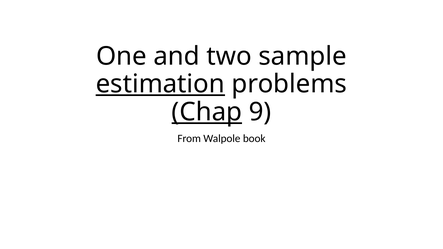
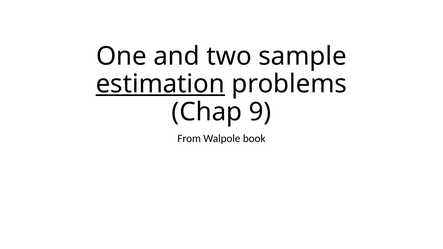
Chap underline: present -> none
